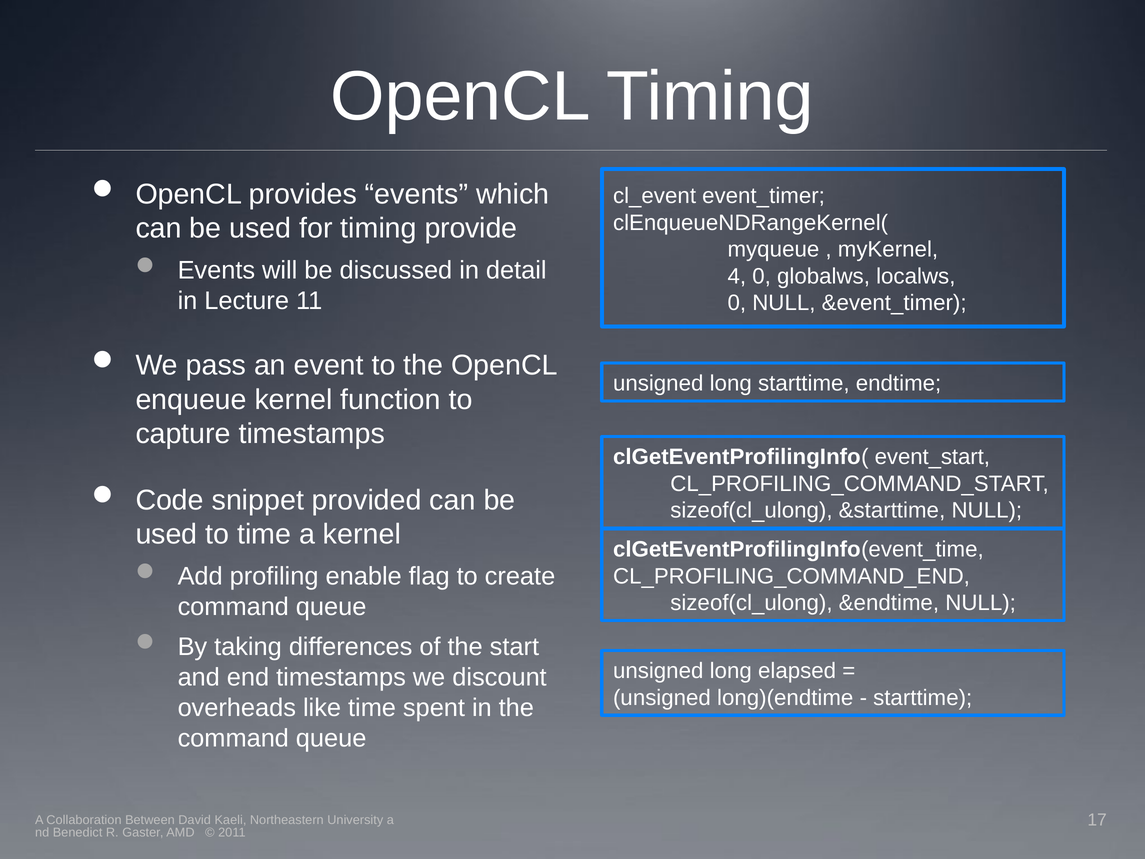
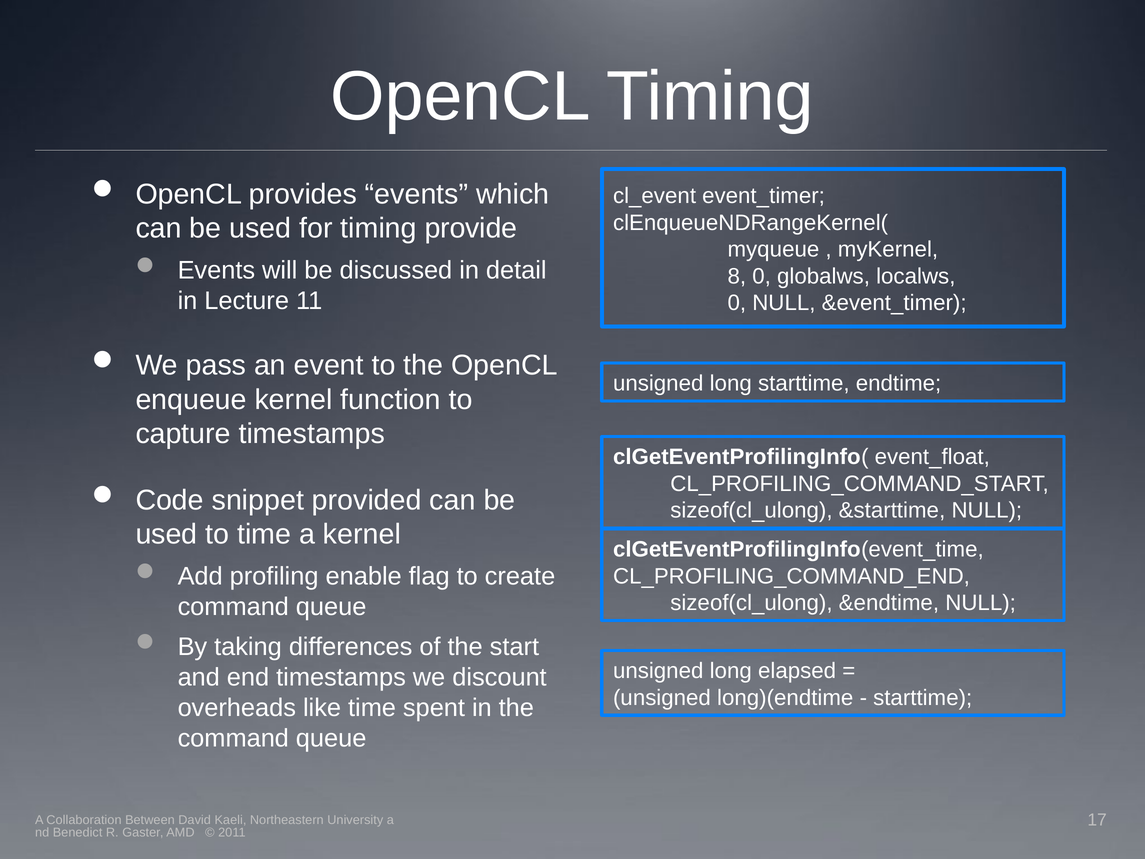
4: 4 -> 8
event_start: event_start -> event_float
